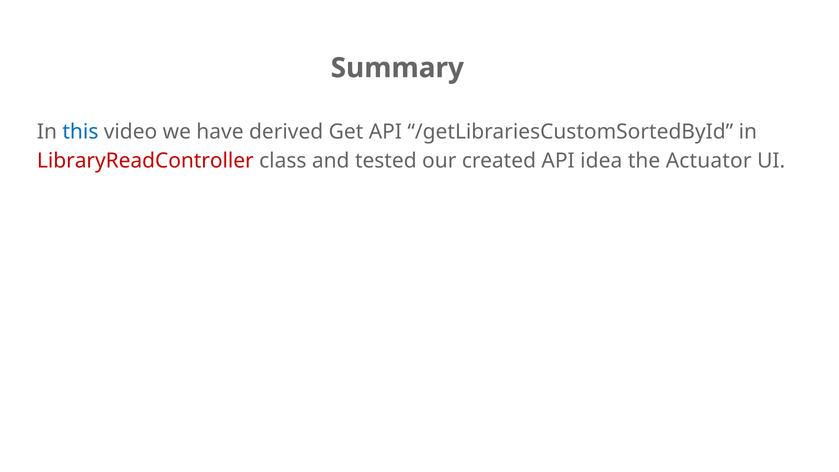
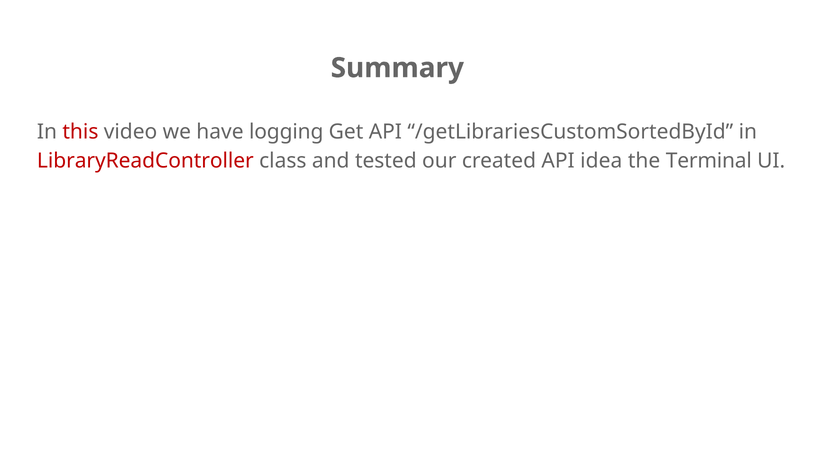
this colour: blue -> red
derived: derived -> logging
Actuator: Actuator -> Terminal
